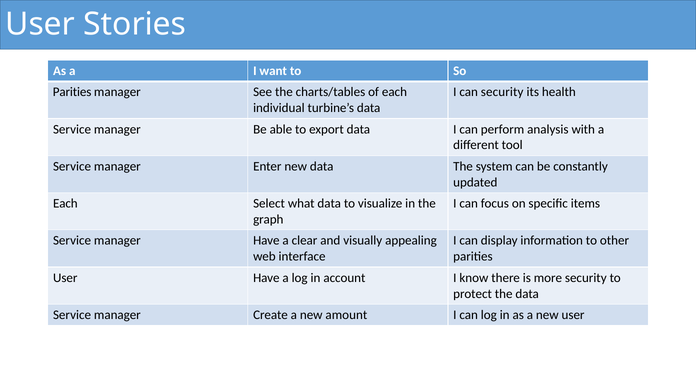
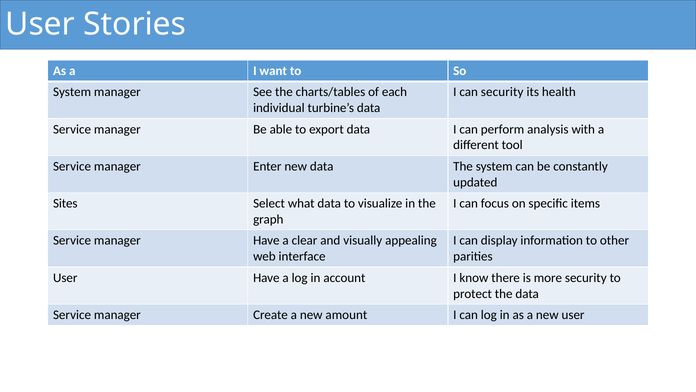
Parities at (72, 92): Parities -> System
Each at (65, 203): Each -> Sites
